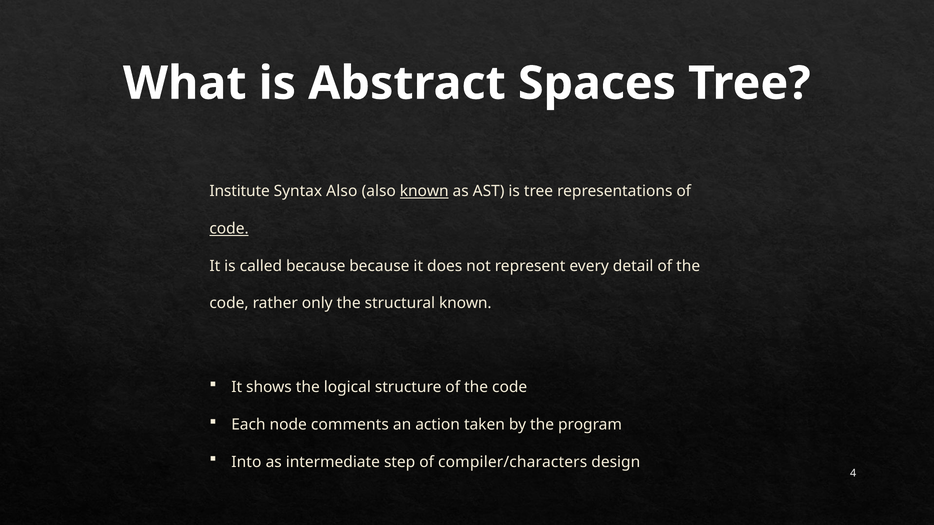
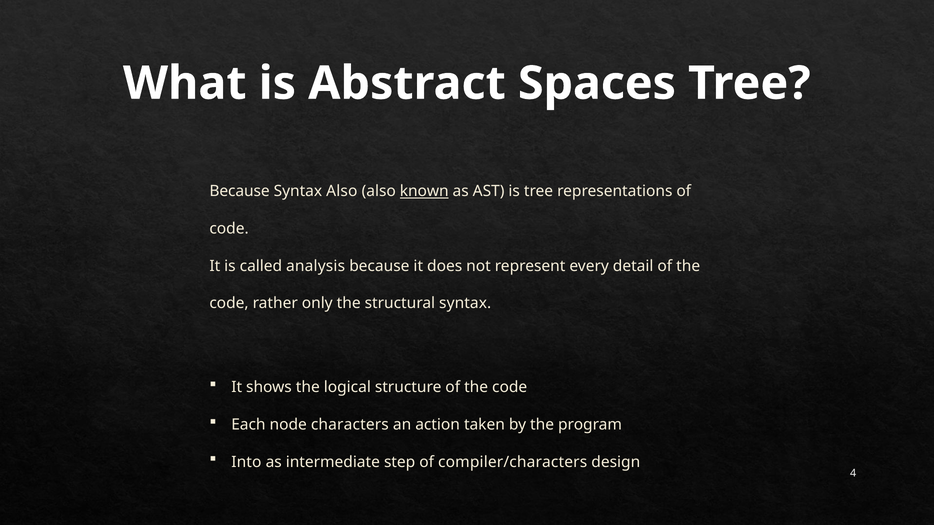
Institute at (240, 191): Institute -> Because
code at (229, 229) underline: present -> none
called because: because -> analysis
structural known: known -> syntax
comments: comments -> characters
